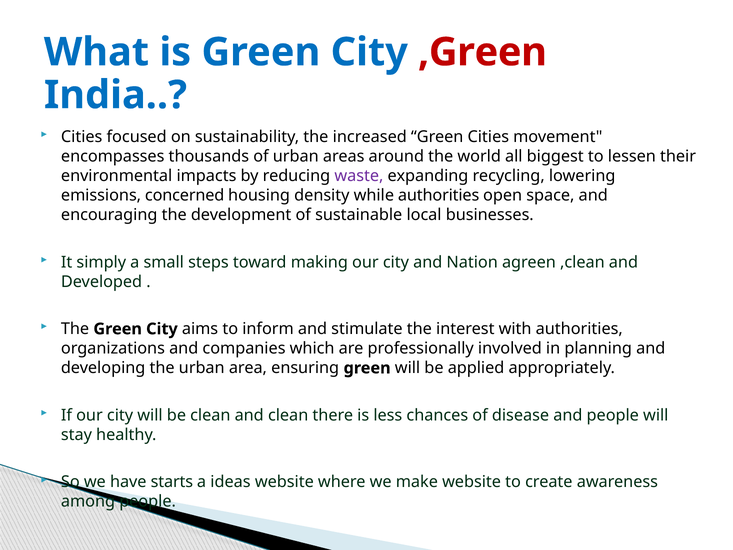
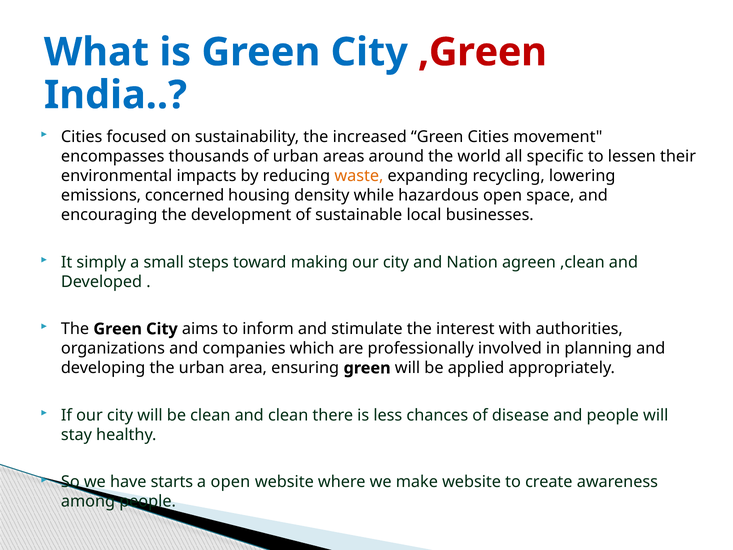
biggest: biggest -> specific
waste colour: purple -> orange
while authorities: authorities -> hazardous
a ideas: ideas -> open
